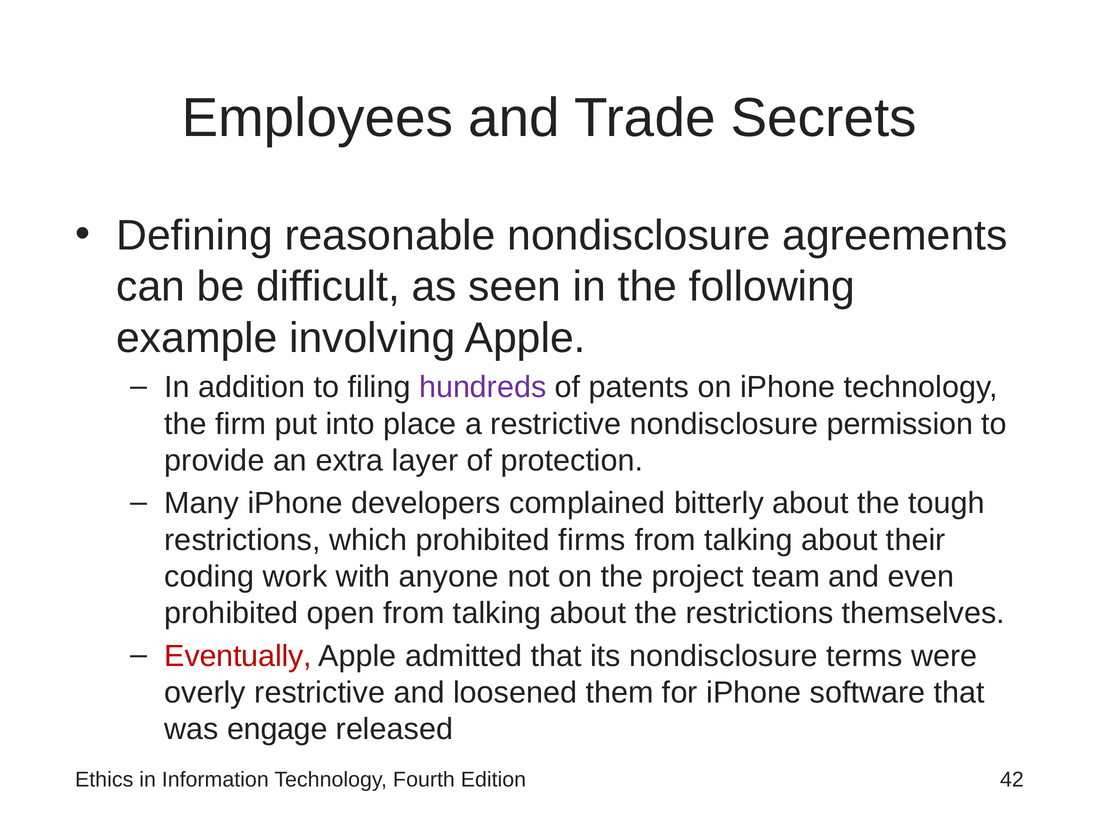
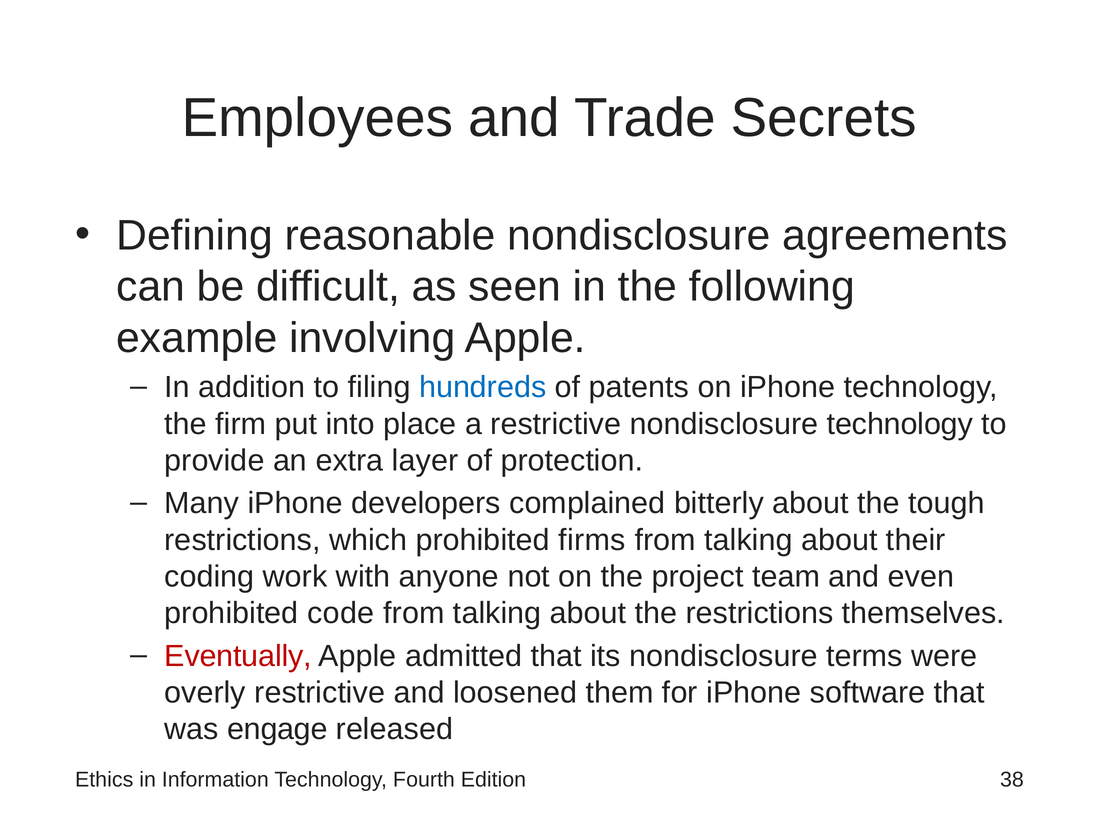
hundreds colour: purple -> blue
nondisclosure permission: permission -> technology
open: open -> code
42: 42 -> 38
